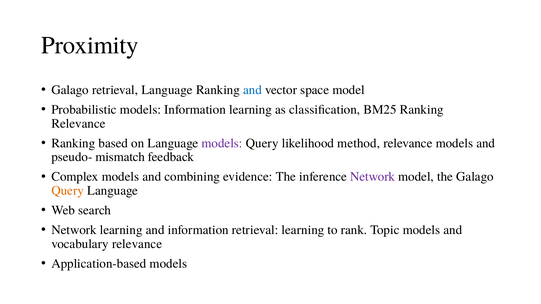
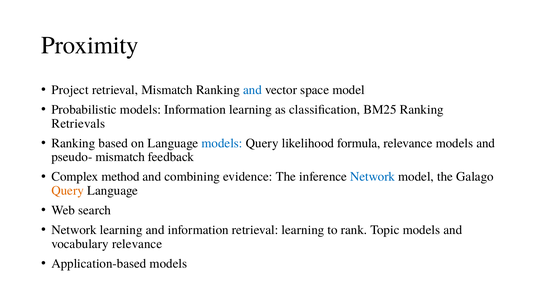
Galago at (70, 90): Galago -> Project
retrieval Language: Language -> Mismatch
Relevance at (78, 124): Relevance -> Retrievals
models at (222, 143) colour: purple -> blue
method: method -> formula
Complex models: models -> method
Network at (373, 177) colour: purple -> blue
